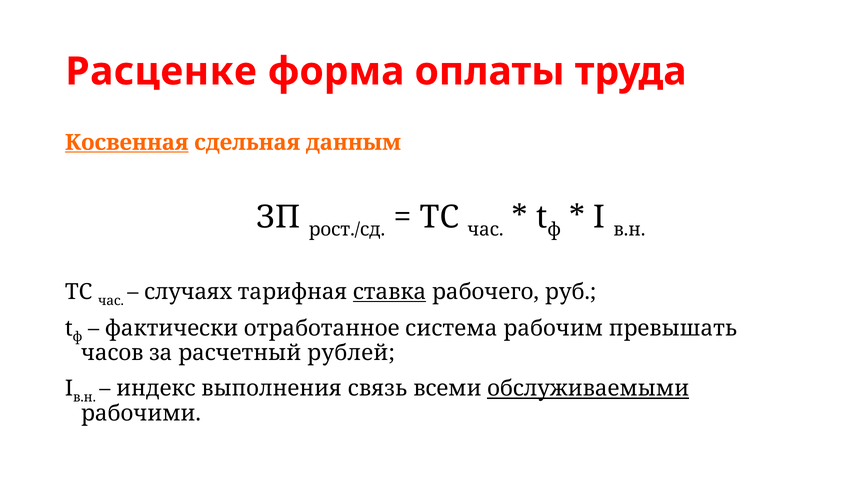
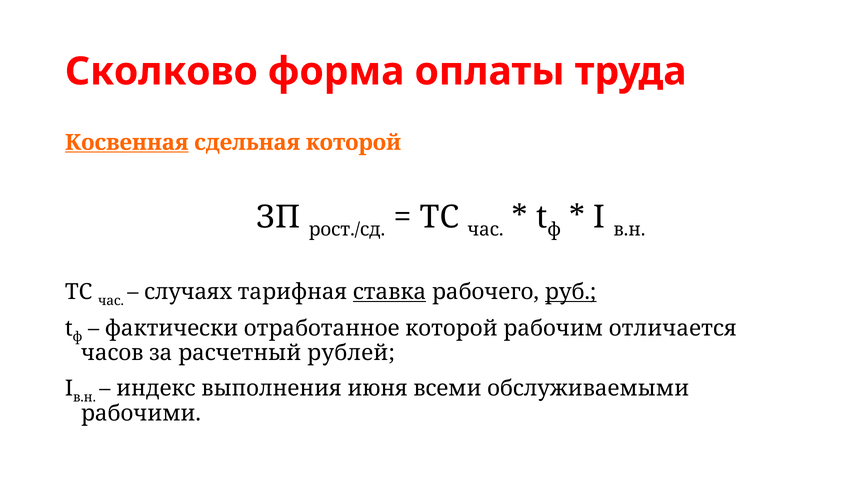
Расценке: Расценке -> Сколково
сдельная данным: данным -> которой
руб underline: none -> present
отработанное система: система -> которой
превышать: превышать -> отличается
связь: связь -> июня
обслуживаемыми underline: present -> none
